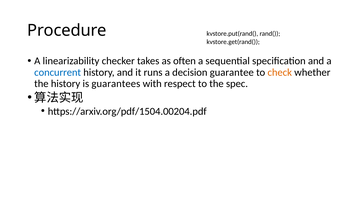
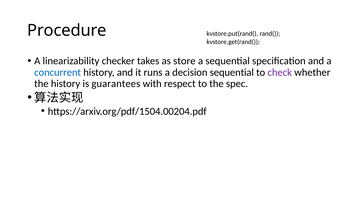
often: often -> store
decision guarantee: guarantee -> sequential
check colour: orange -> purple
